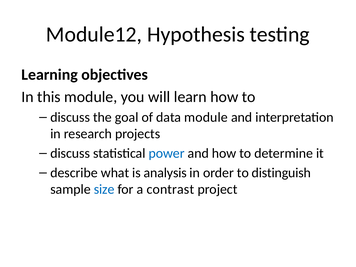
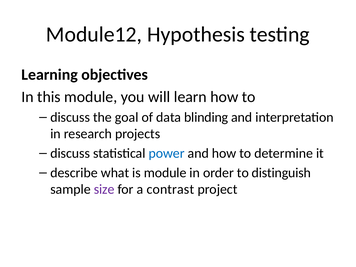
data module: module -> blinding
is analysis: analysis -> module
size colour: blue -> purple
